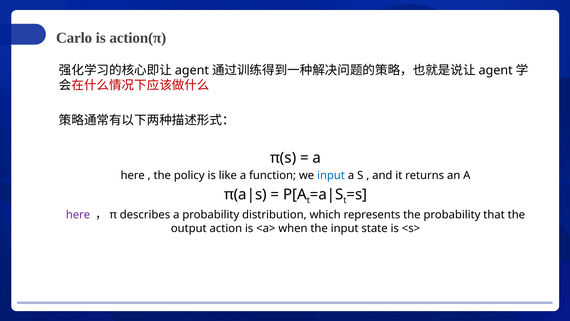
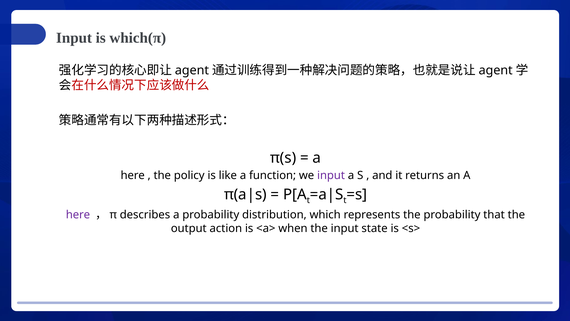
Carlo at (74, 38): Carlo -> Input
action(π: action(π -> which(π
input at (331, 175) colour: blue -> purple
